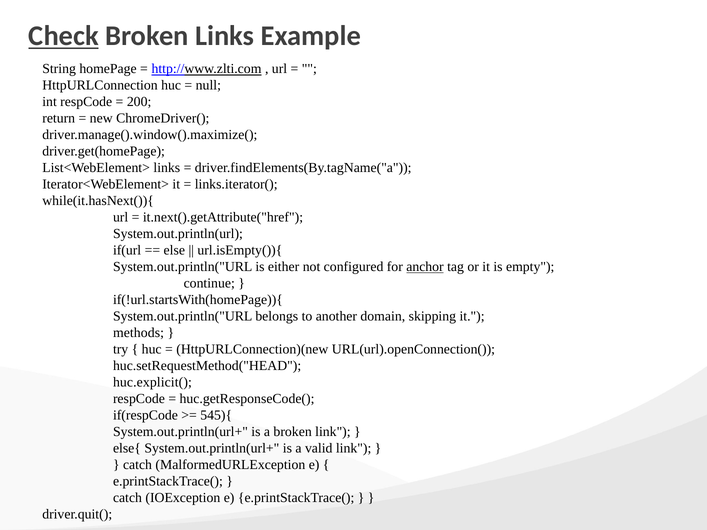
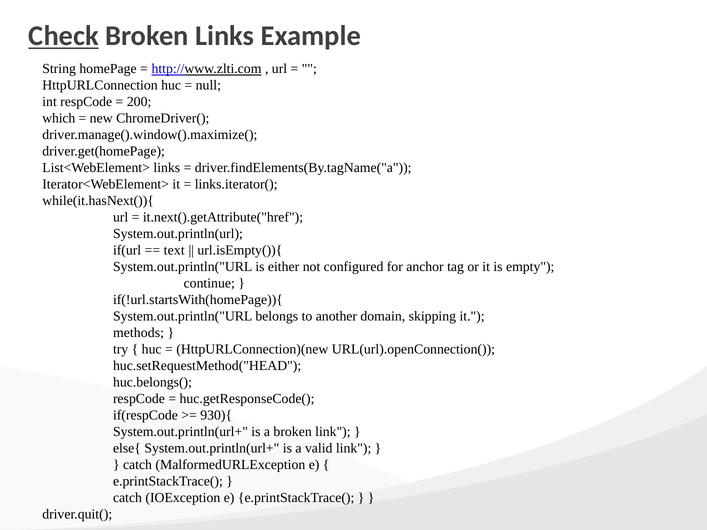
return: return -> which
else: else -> text
anchor underline: present -> none
huc.explicit(: huc.explicit( -> huc.belongs(
545){: 545){ -> 930){
